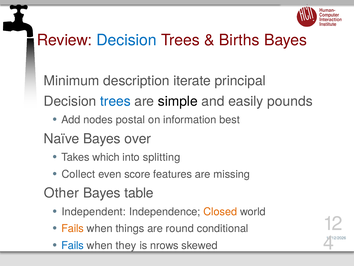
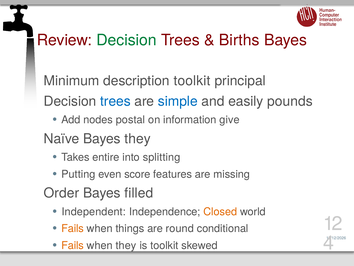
Decision at (126, 40) colour: blue -> green
description iterate: iterate -> toolkit
simple colour: black -> blue
best: best -> give
Bayes over: over -> they
which: which -> entire
Collect: Collect -> Putting
Other: Other -> Order
table: table -> filled
Fails at (73, 245) colour: blue -> orange
is nrows: nrows -> toolkit
